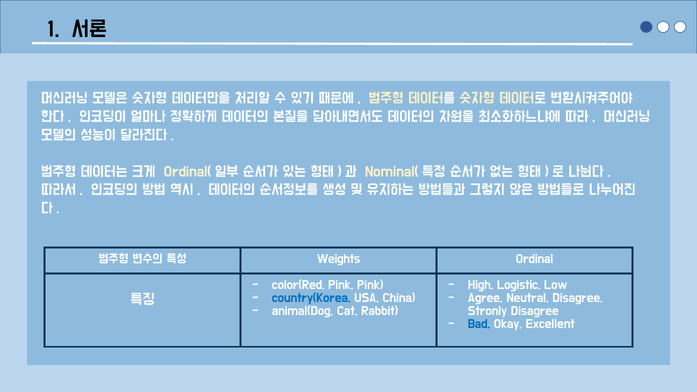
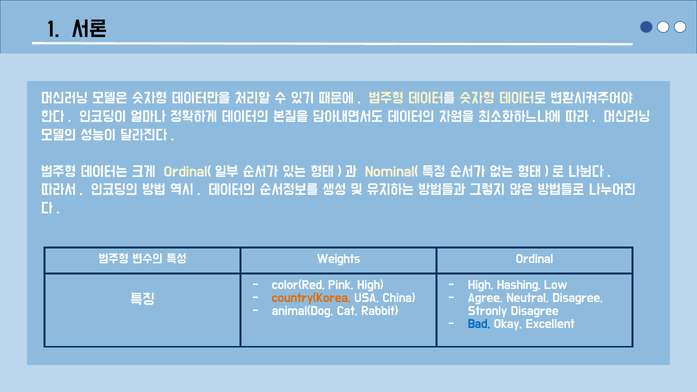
Pink Pink: Pink -> High
Logistic: Logistic -> Hashing
country(Korea colour: blue -> orange
